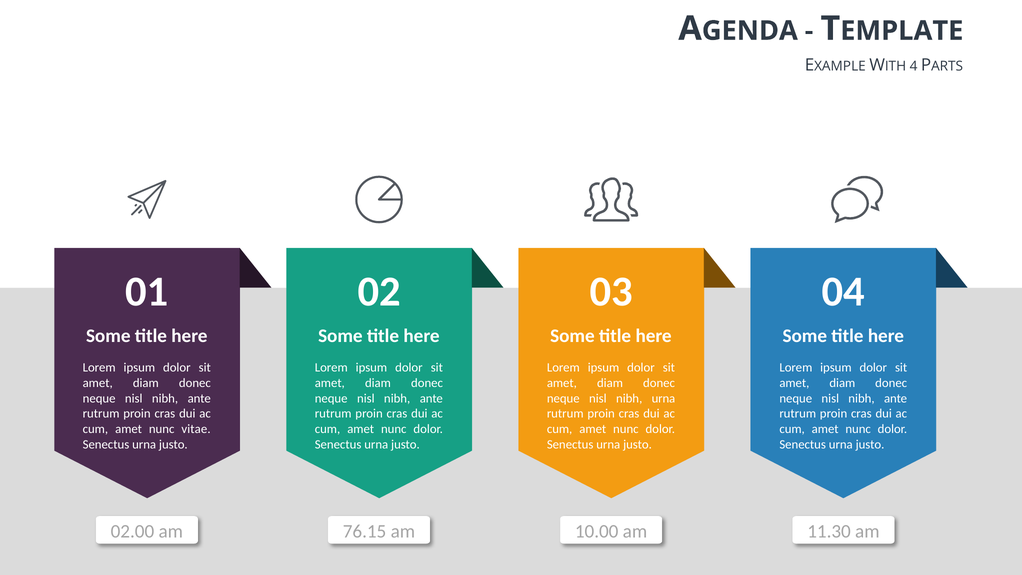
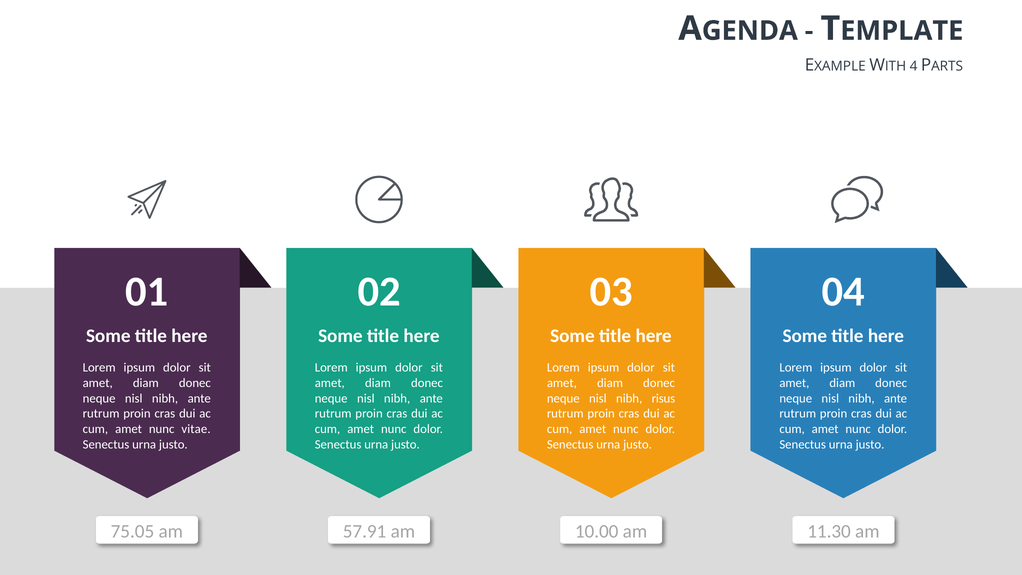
nibh urna: urna -> risus
02.00: 02.00 -> 75.05
76.15: 76.15 -> 57.91
